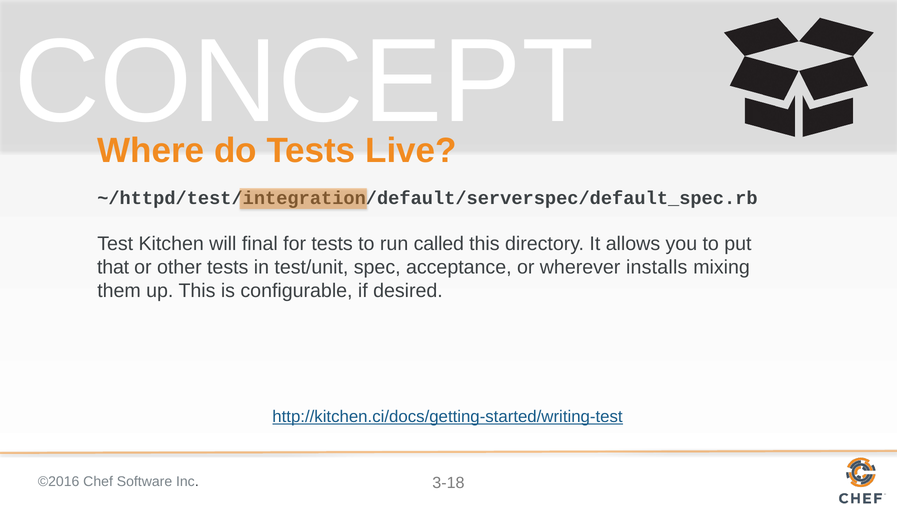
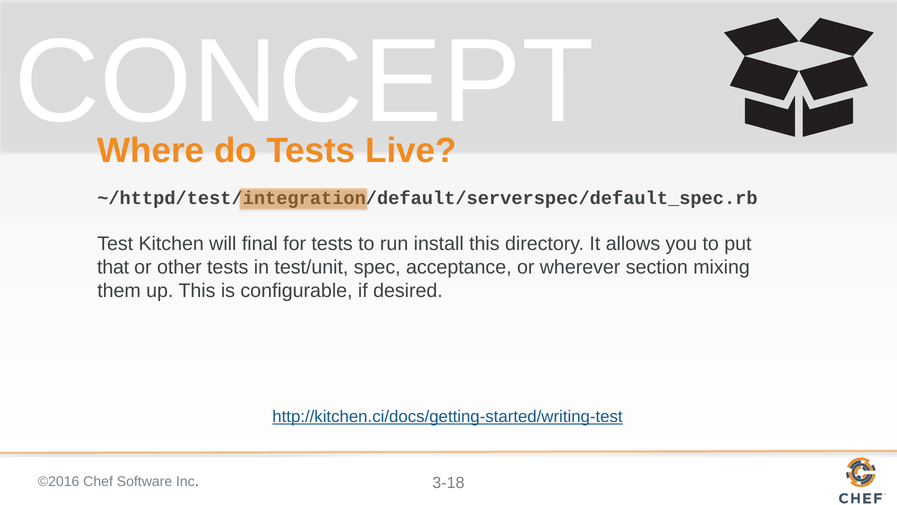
called: called -> install
installs: installs -> section
